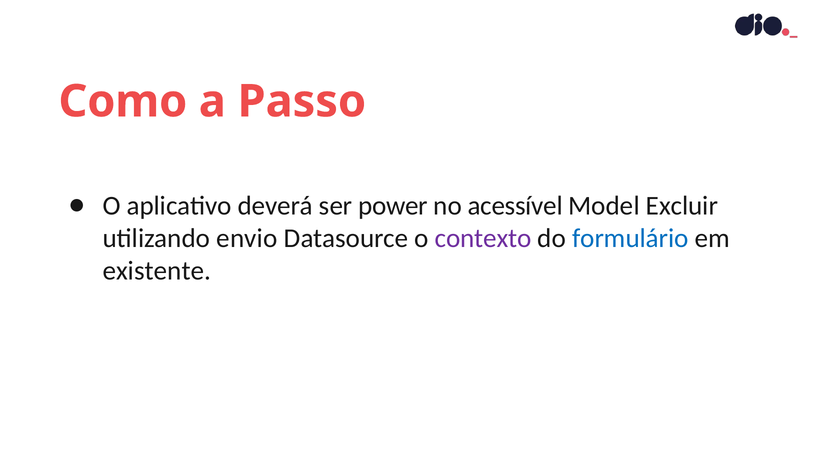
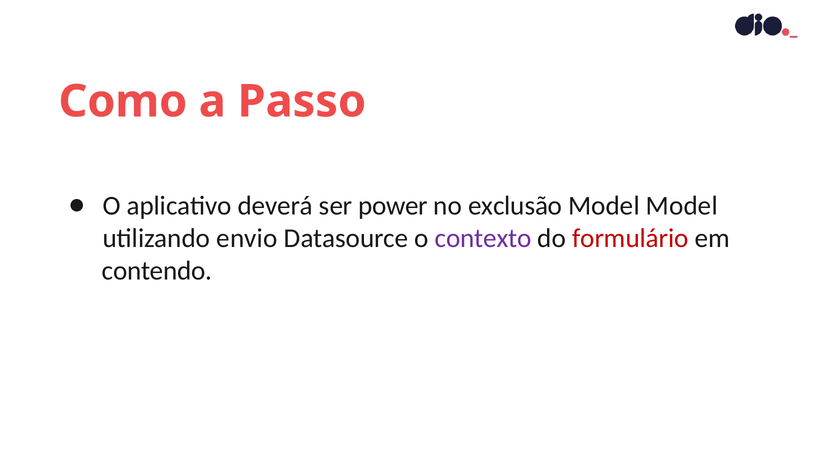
acessível: acessível -> exclusão
Model Excluir: Excluir -> Model
formulário colour: blue -> red
existente: existente -> contendo
